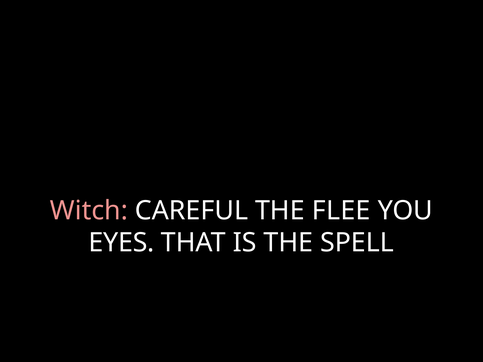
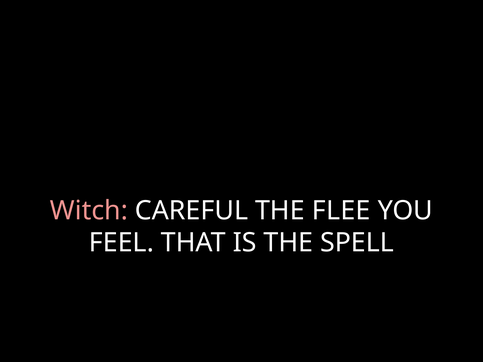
EYES: EYES -> FEEL
